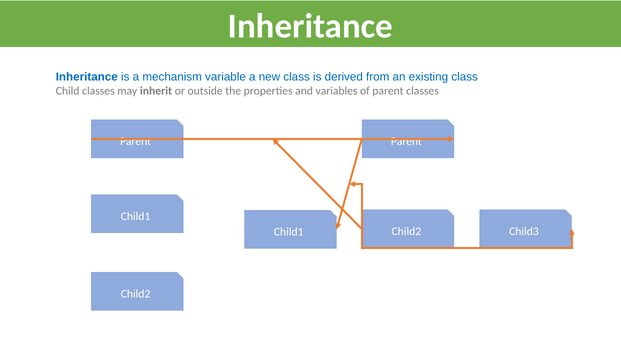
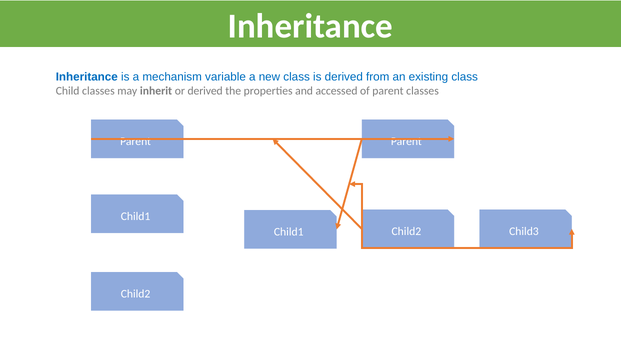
or outside: outside -> derived
variables: variables -> accessed
